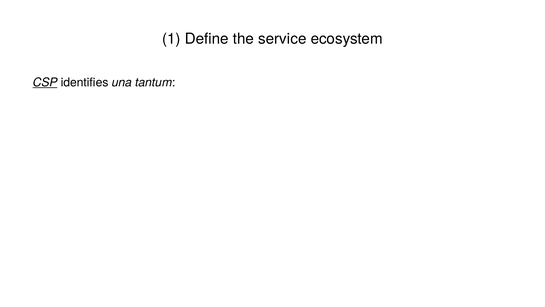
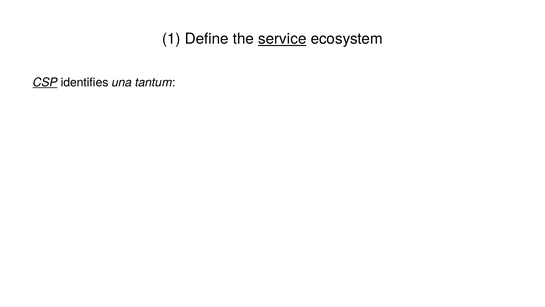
service underline: none -> present
